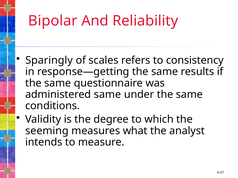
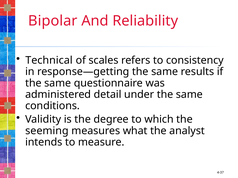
Sparingly: Sparingly -> Technical
administered same: same -> detail
